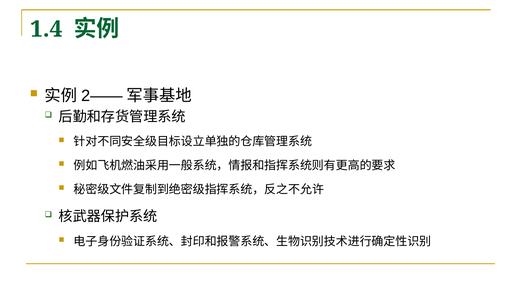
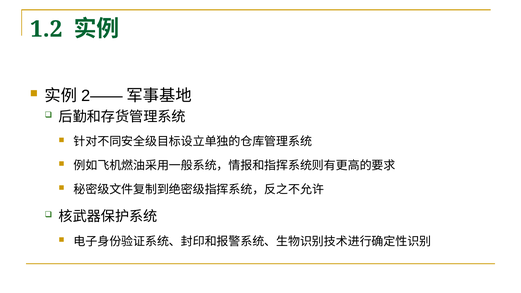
1.4: 1.4 -> 1.2
